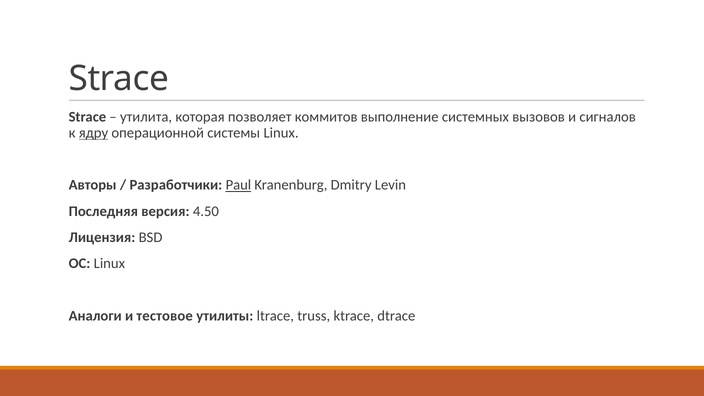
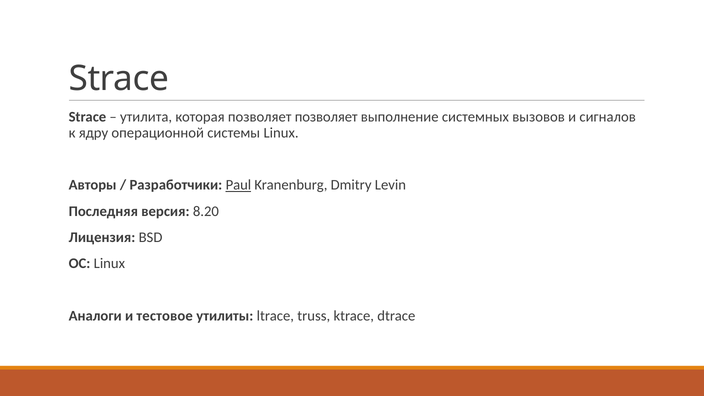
позволяет коммитов: коммитов -> позволяет
ядру underline: present -> none
4.50: 4.50 -> 8.20
